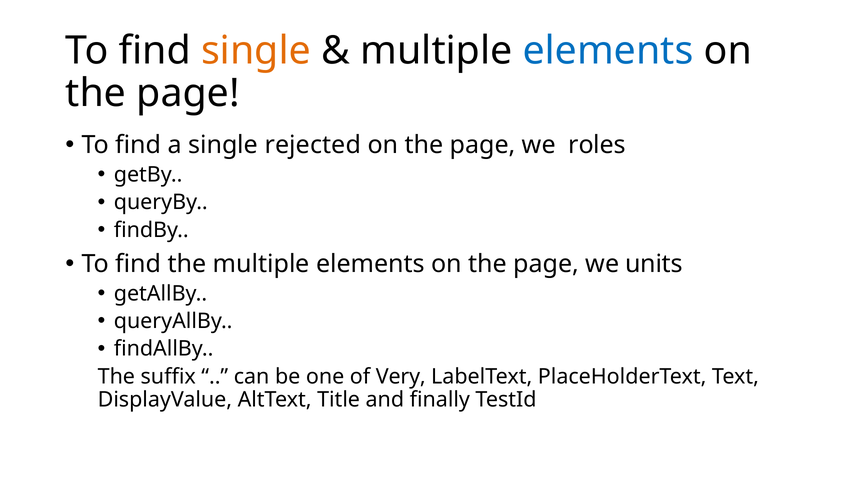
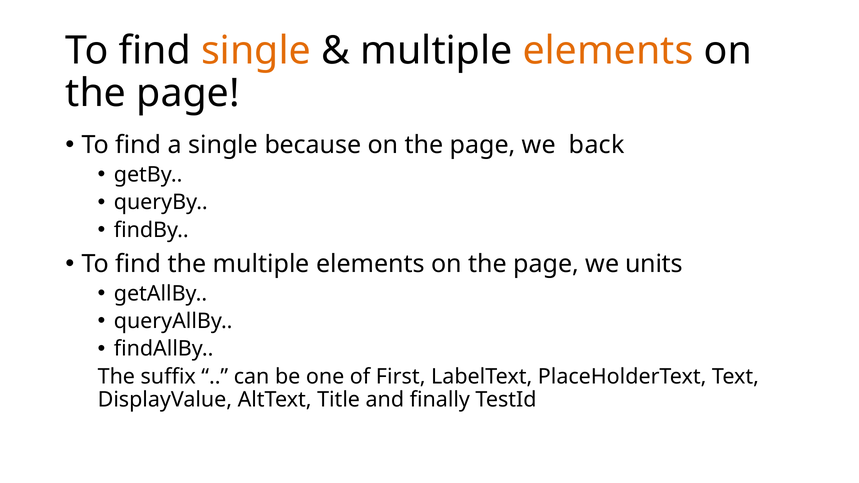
elements at (608, 51) colour: blue -> orange
rejected: rejected -> because
roles: roles -> back
Very: Very -> First
